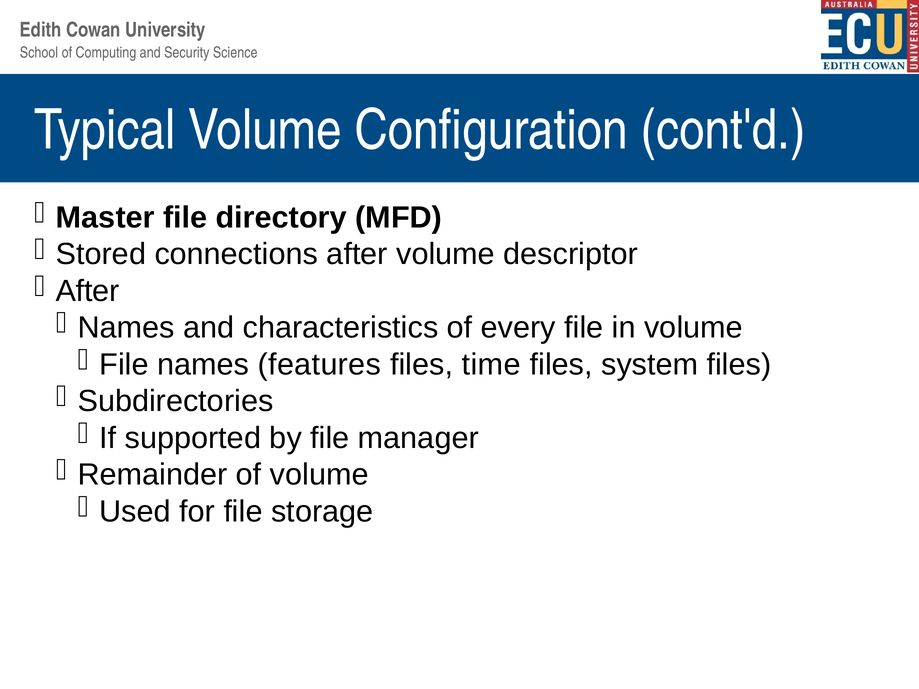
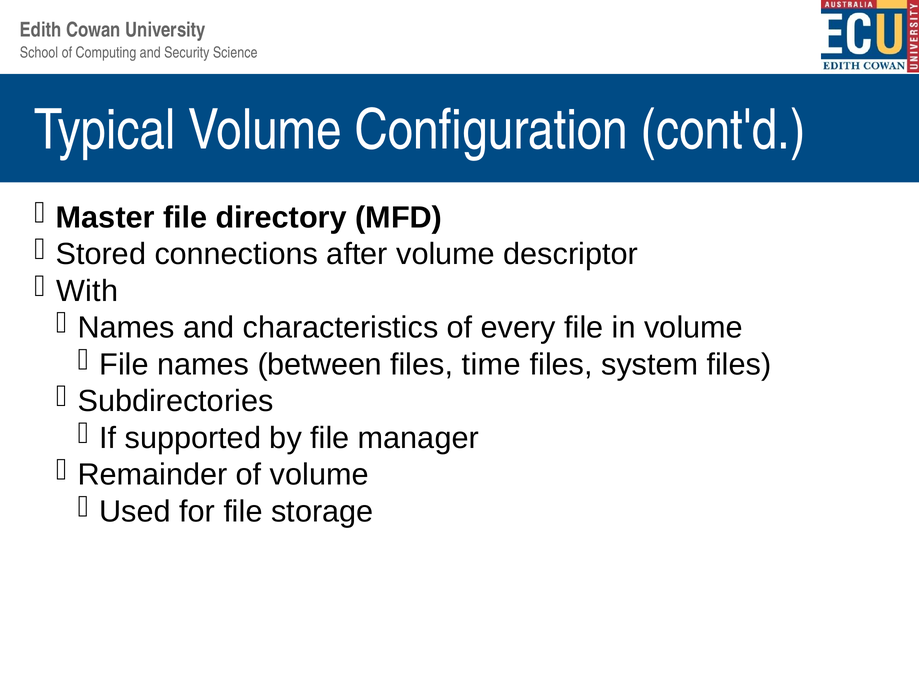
After at (88, 291): After -> With
features: features -> between
